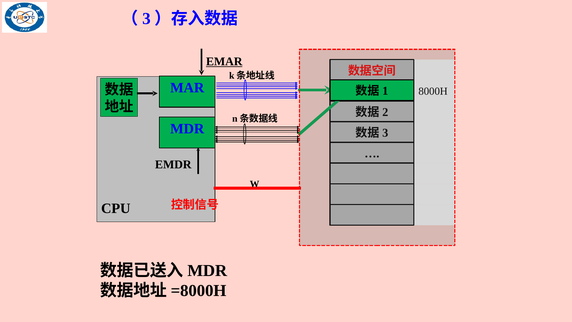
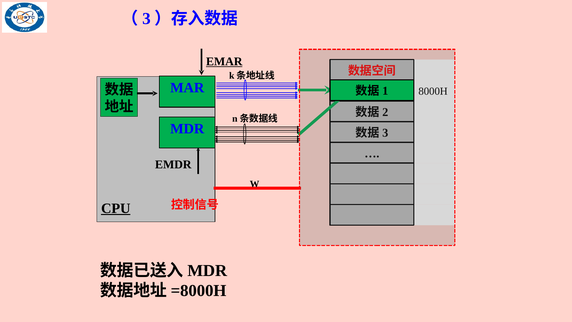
CPU underline: none -> present
